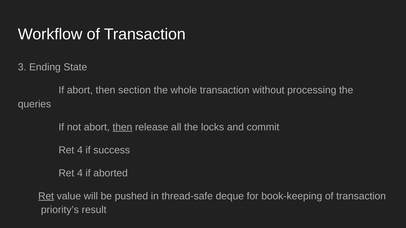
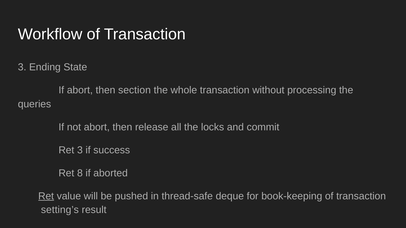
then at (122, 127) underline: present -> none
4 at (80, 150): 4 -> 3
4 at (80, 173): 4 -> 8
priority’s: priority’s -> setting’s
